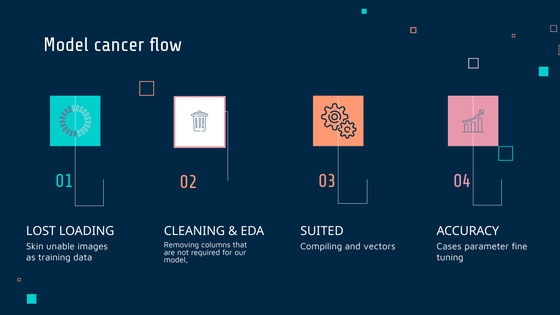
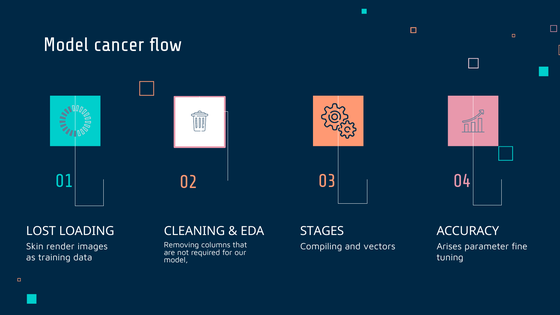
SUITED: SUITED -> STAGES
unable: unable -> render
Cases: Cases -> Arises
